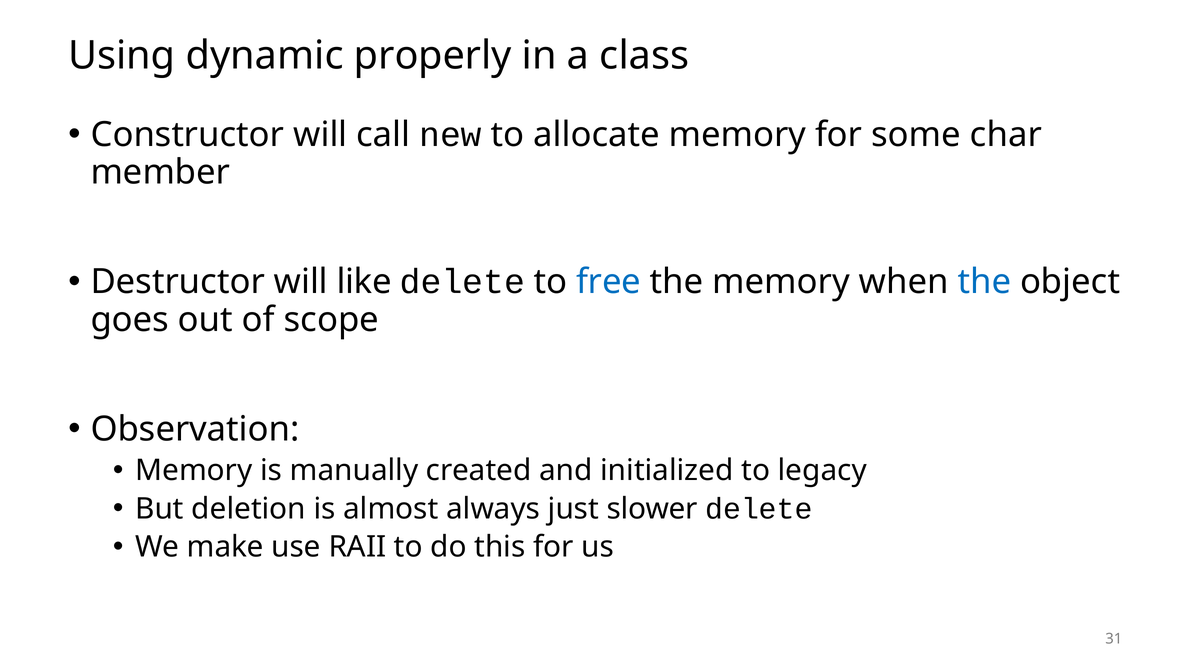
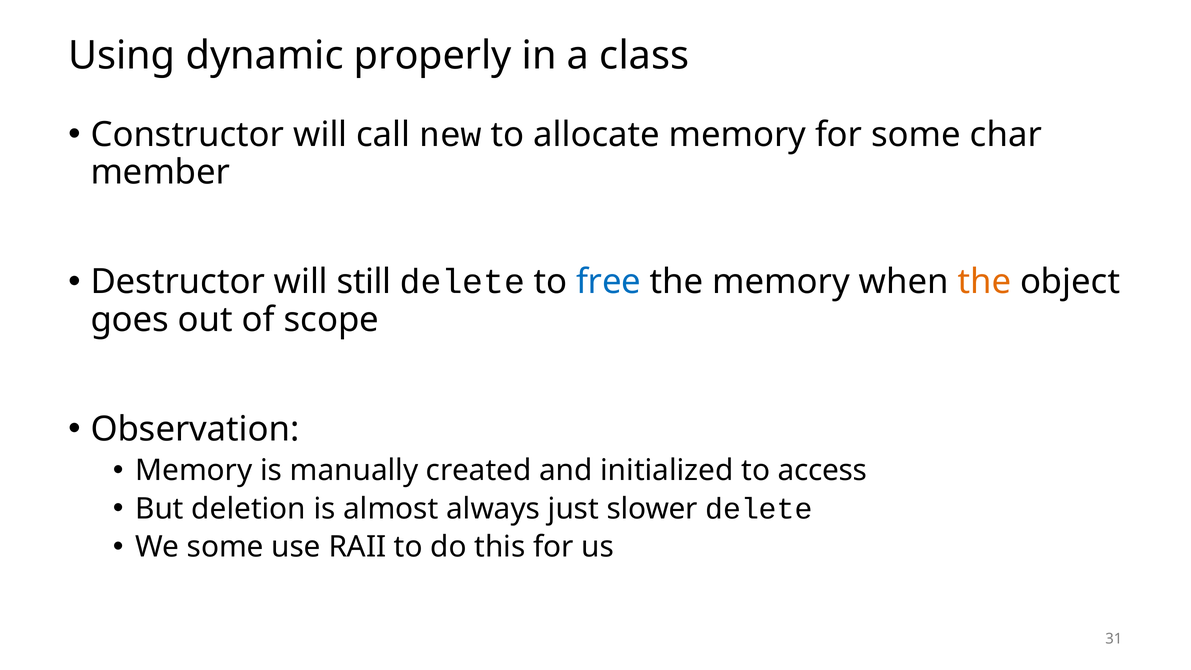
like: like -> still
the at (984, 282) colour: blue -> orange
legacy: legacy -> access
We make: make -> some
